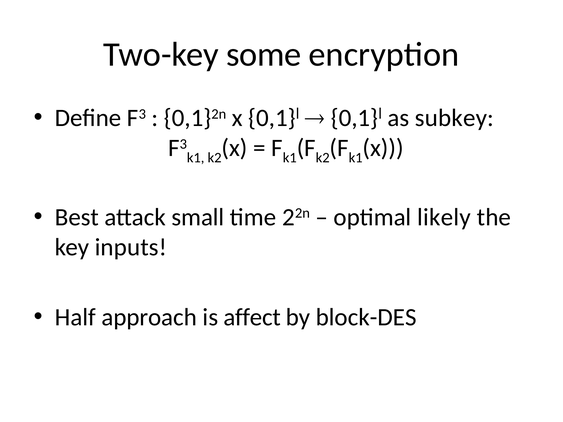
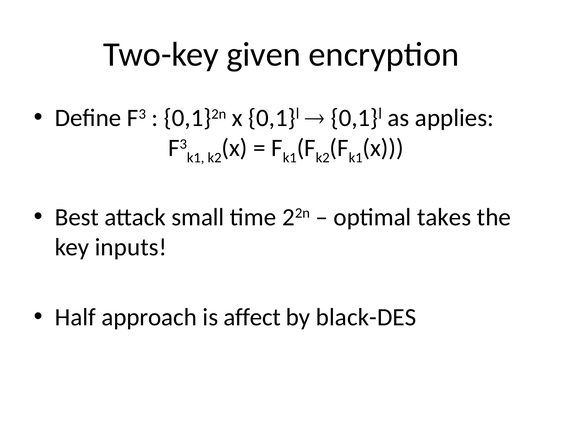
some: some -> given
subkey: subkey -> applies
likely: likely -> takes
block-DES: block-DES -> black-DES
